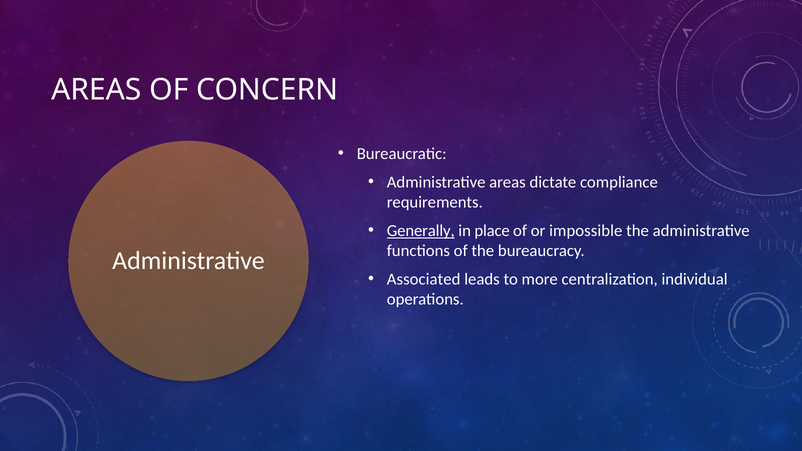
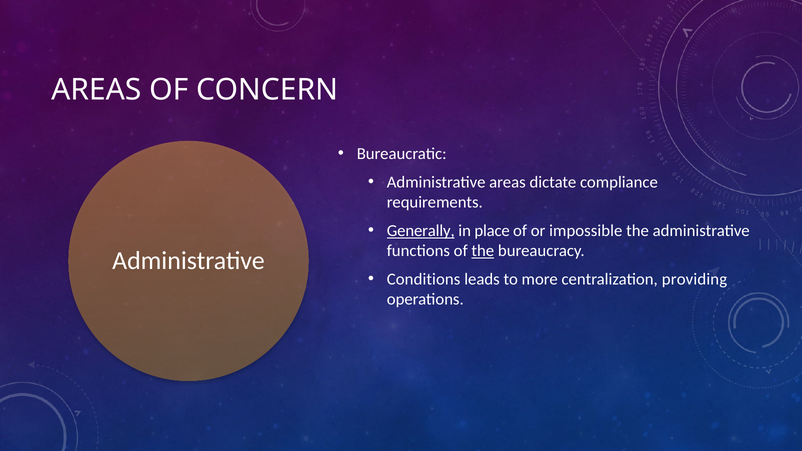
the at (483, 251) underline: none -> present
Associated: Associated -> Conditions
individual: individual -> providing
